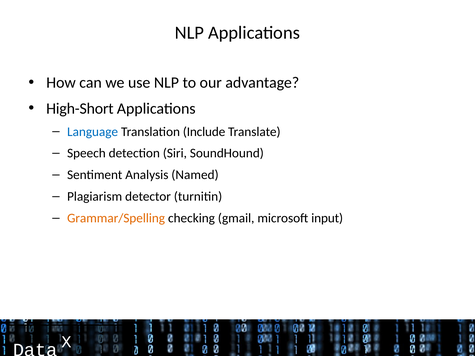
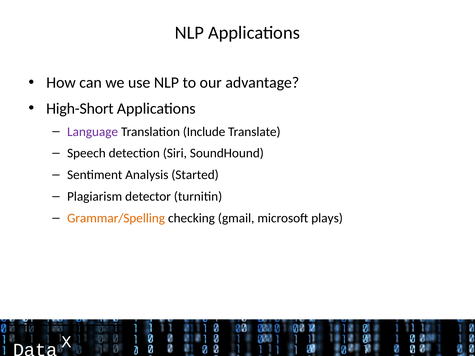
Language colour: blue -> purple
Named: Named -> Started
input: input -> plays
